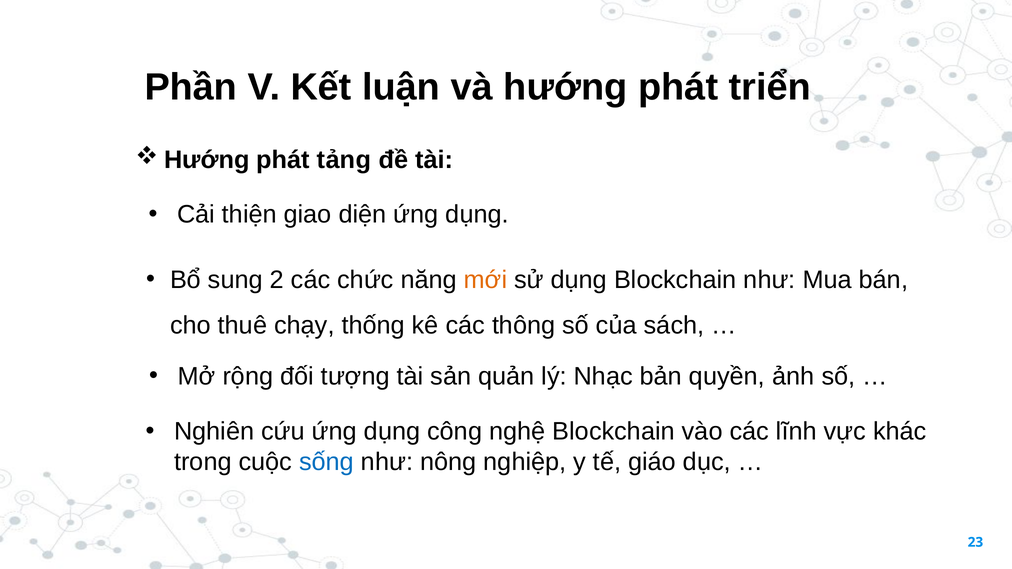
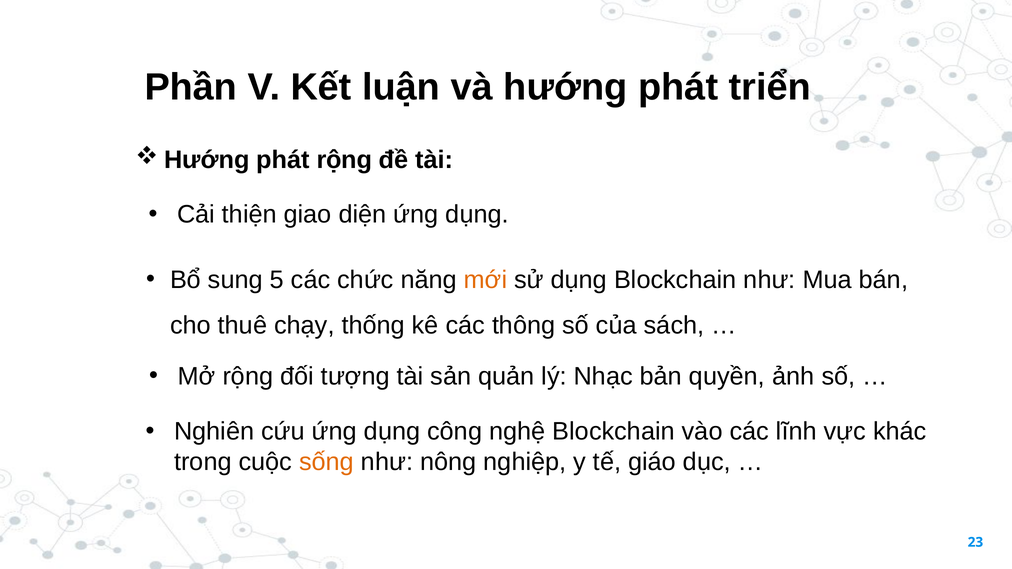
phát tảng: tảng -> rộng
2: 2 -> 5
sống colour: blue -> orange
